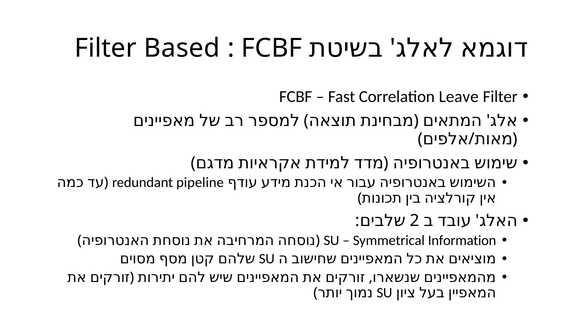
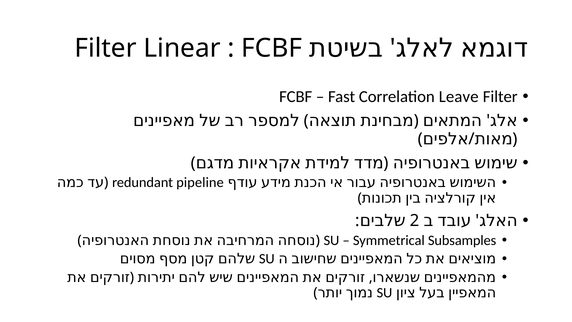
Based: Based -> Linear
Information: Information -> Subsamples
